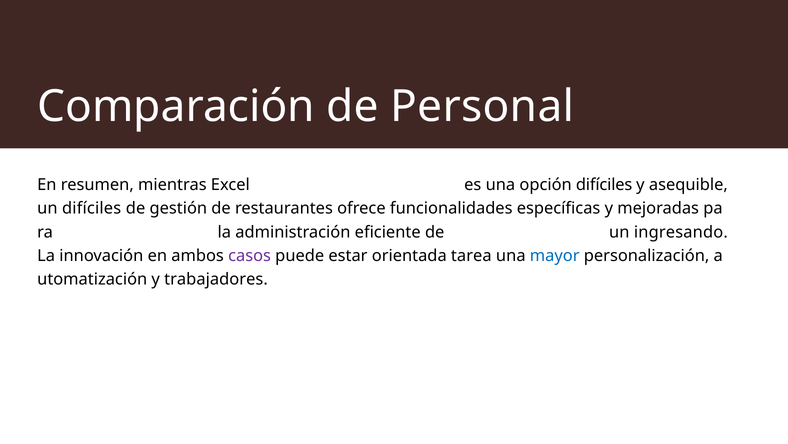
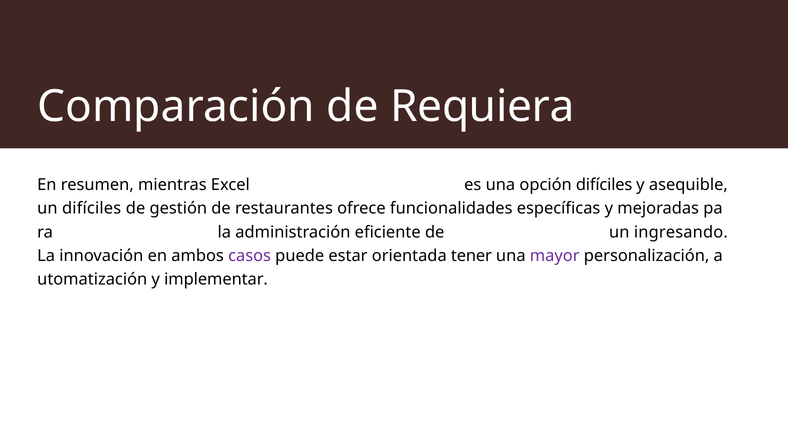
Personal: Personal -> Requiera
tarea: tarea -> tener
mayor colour: blue -> purple
trabajadores: trabajadores -> implementar
